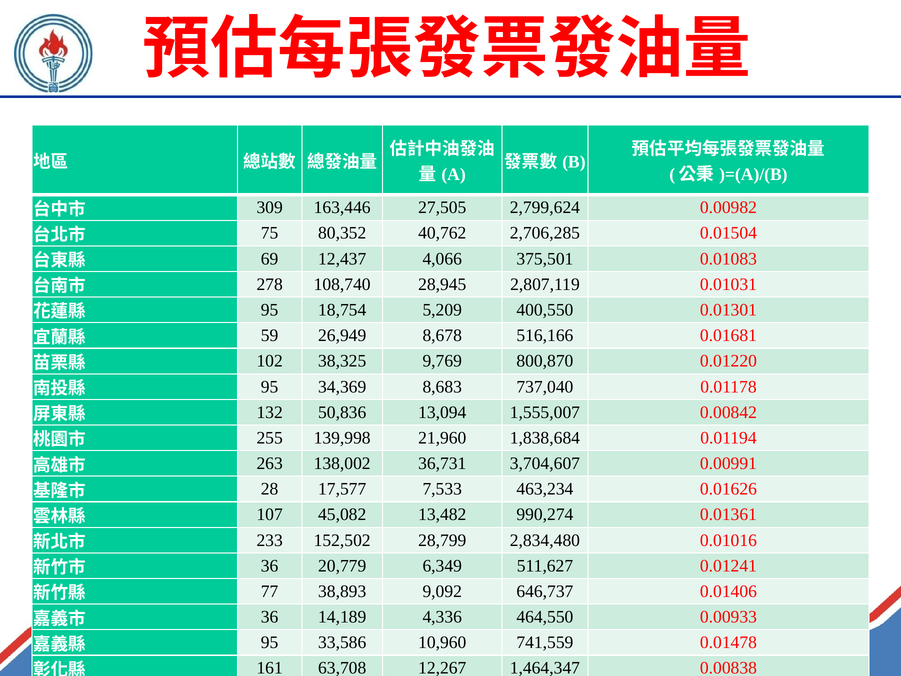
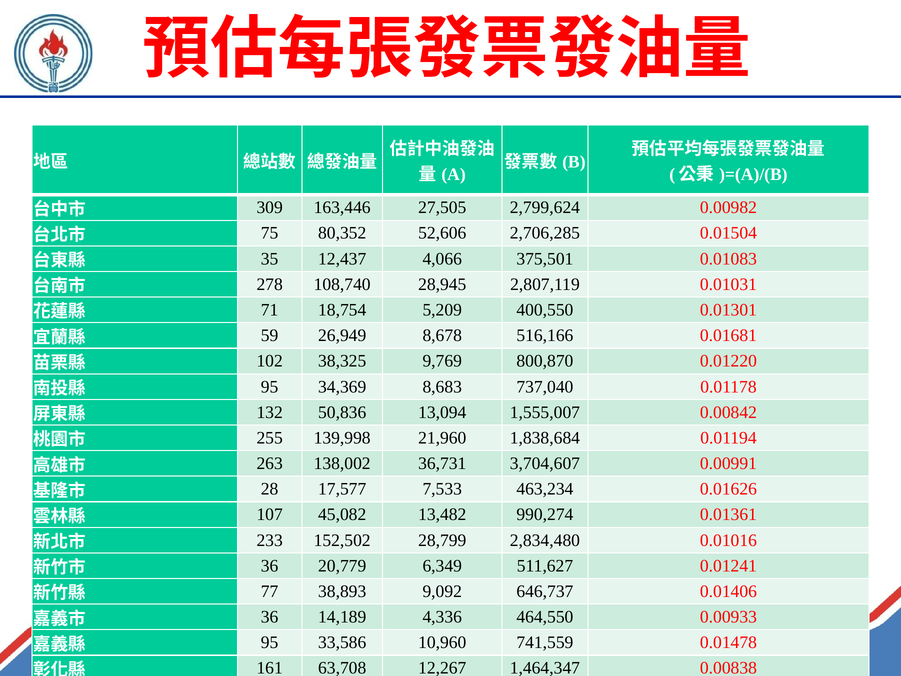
40,762: 40,762 -> 52,606
69: 69 -> 35
95 at (270, 310): 95 -> 71
